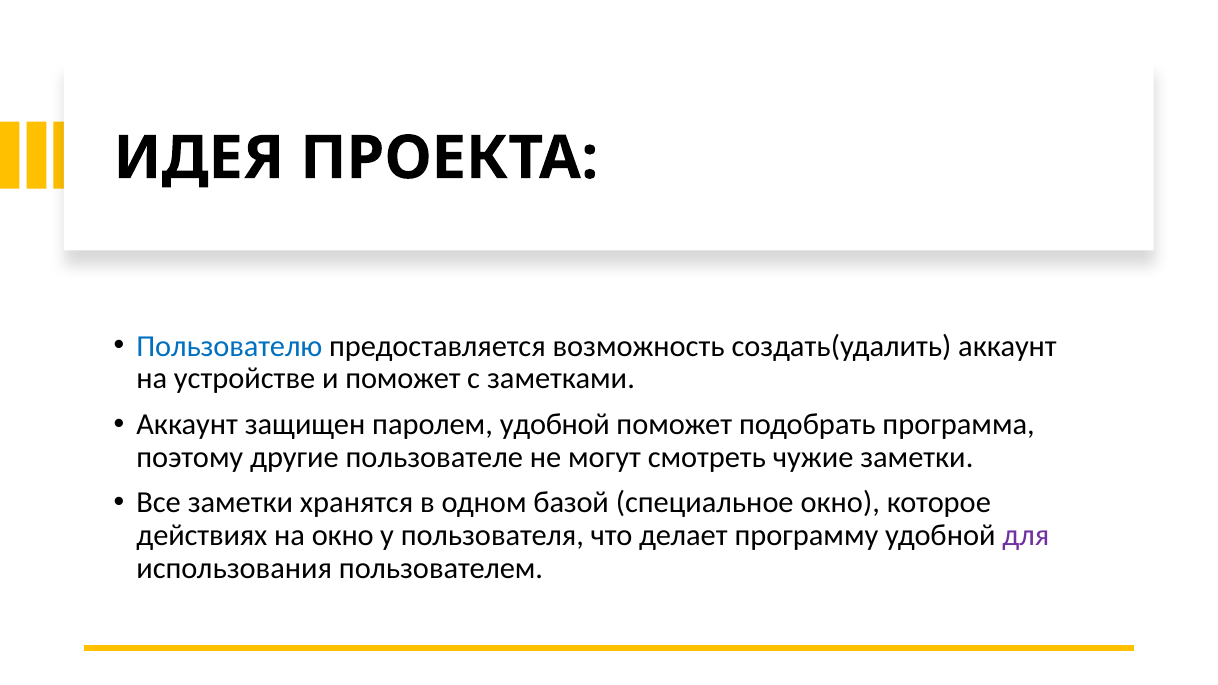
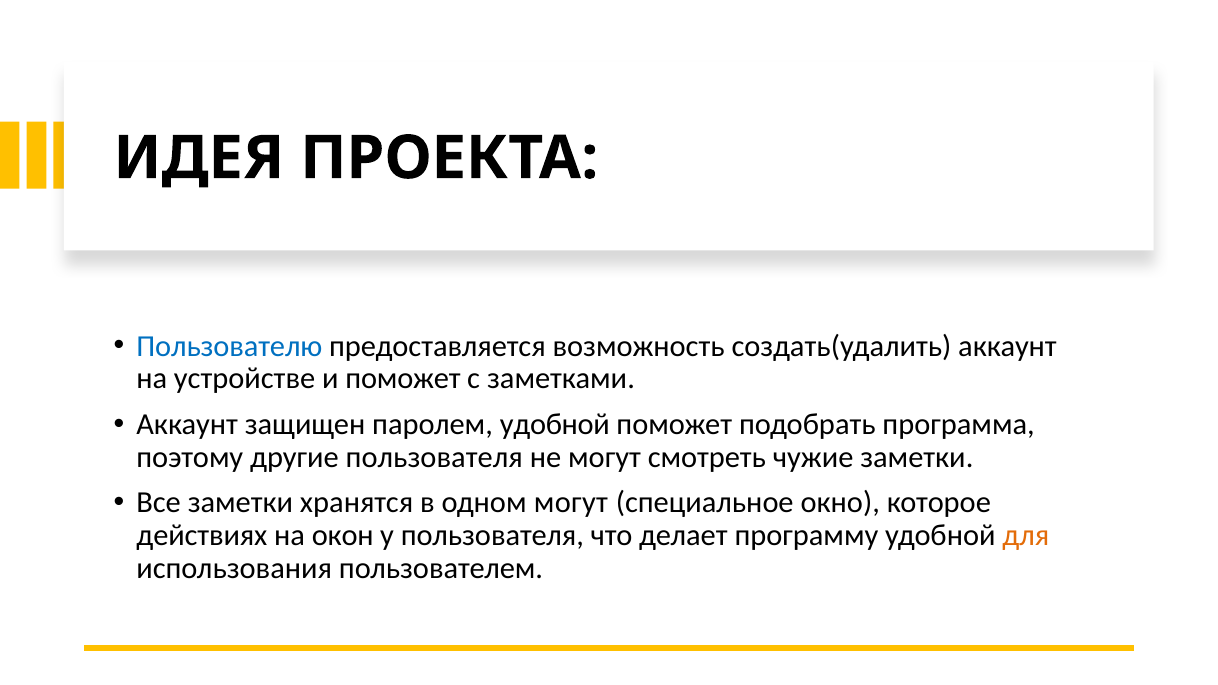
другие пользователе: пользователе -> пользователя
одном базой: базой -> могут
на окно: окно -> окон
для colour: purple -> orange
